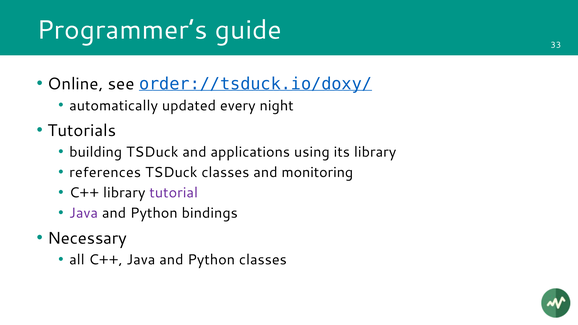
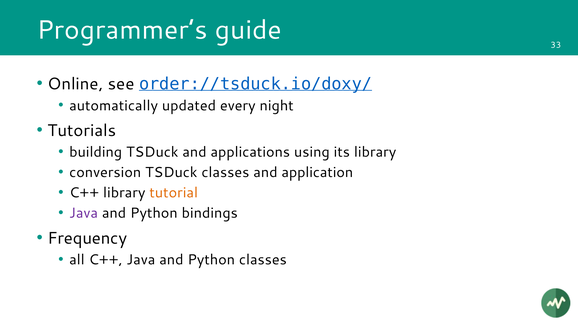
references: references -> conversion
monitoring: monitoring -> application
tutorial colour: purple -> orange
Necessary: Necessary -> Frequency
